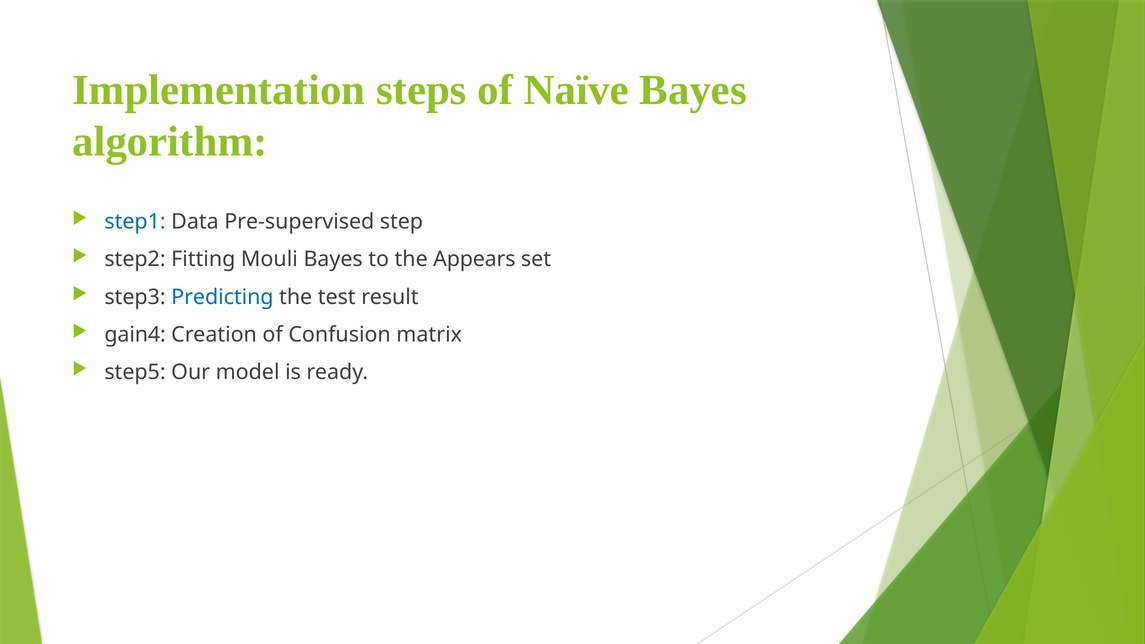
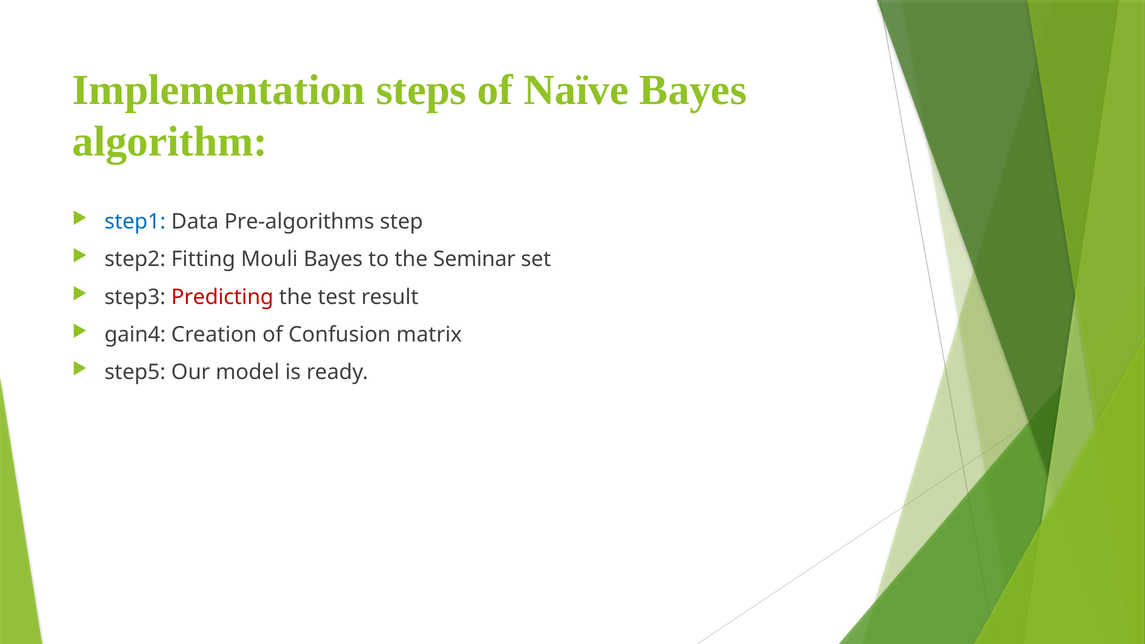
Pre-supervised: Pre-supervised -> Pre-algorithms
Appears: Appears -> Seminar
Predicting colour: blue -> red
